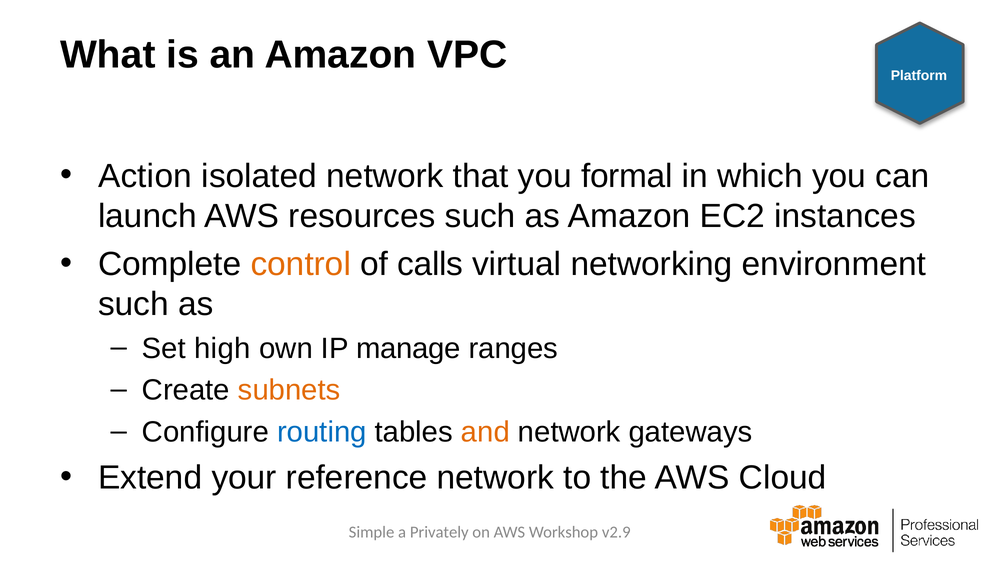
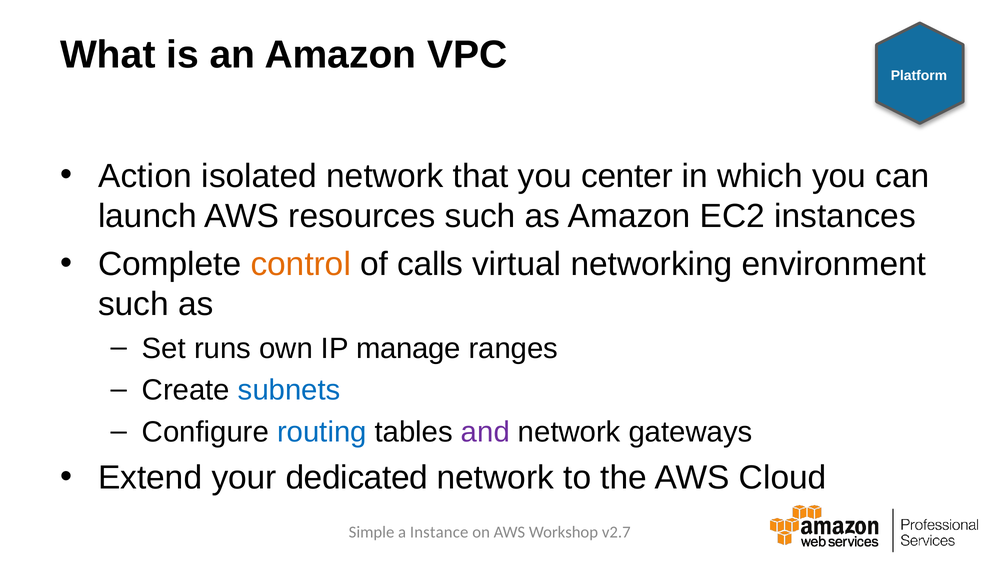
formal: formal -> center
high: high -> runs
subnets colour: orange -> blue
and colour: orange -> purple
reference: reference -> dedicated
Privately: Privately -> Instance
v2.9: v2.9 -> v2.7
